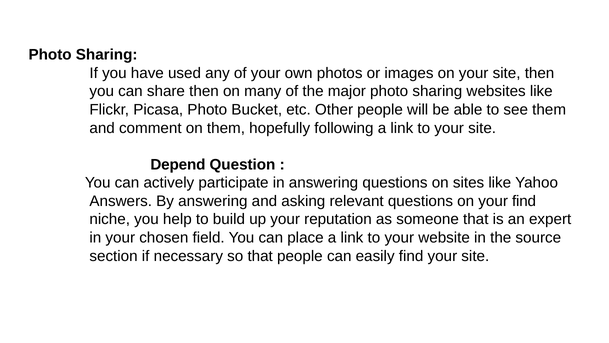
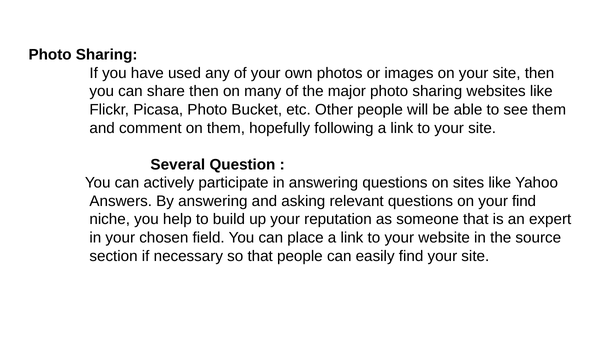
Depend: Depend -> Several
